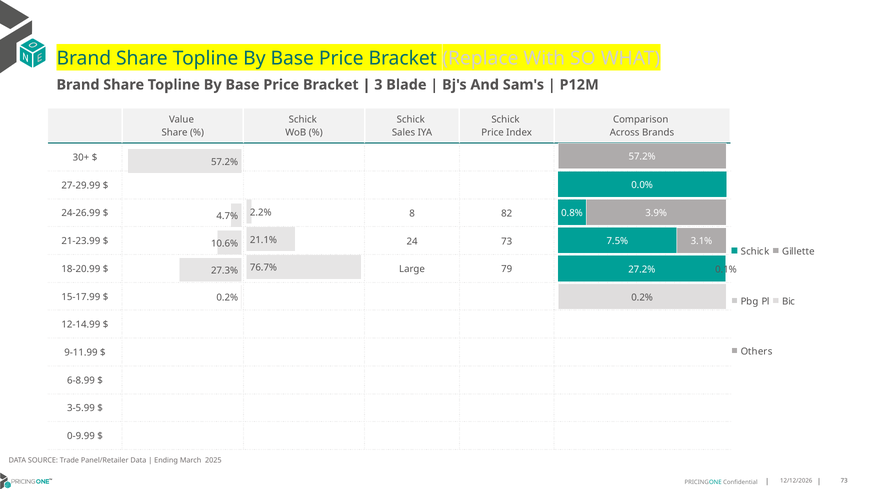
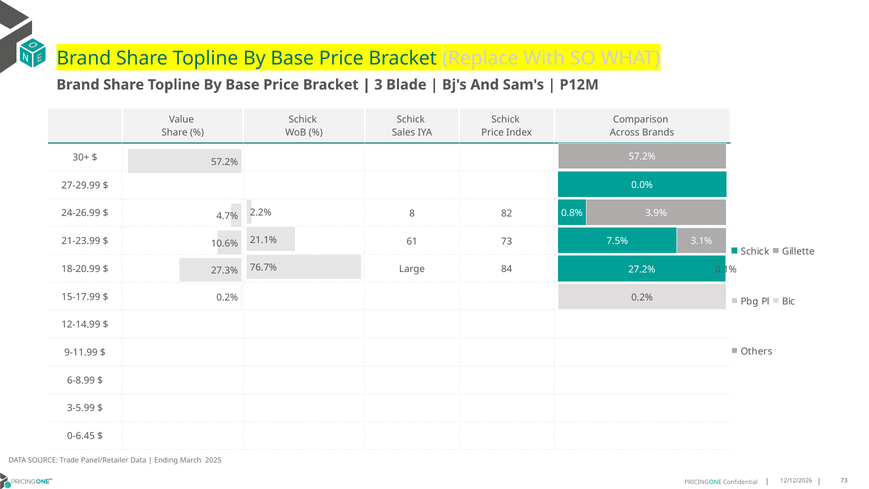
24: 24 -> 61
79: 79 -> 84
0-9.99: 0-9.99 -> 0-6.45
